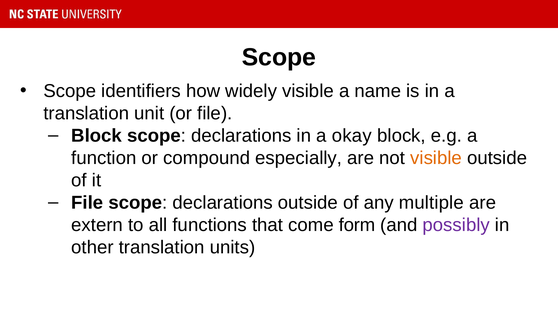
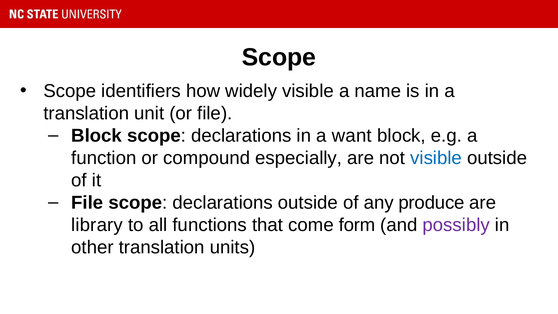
okay: okay -> want
visible at (436, 158) colour: orange -> blue
multiple: multiple -> produce
extern: extern -> library
